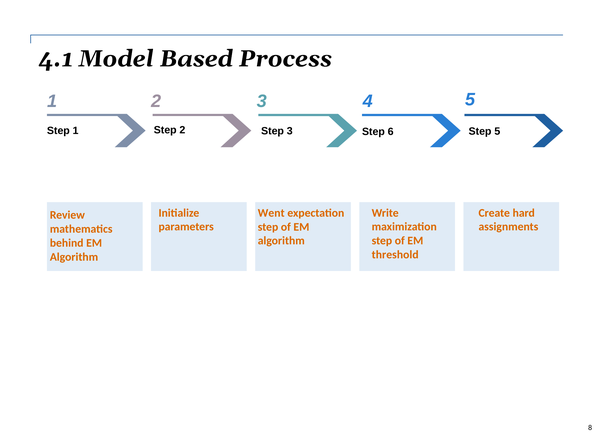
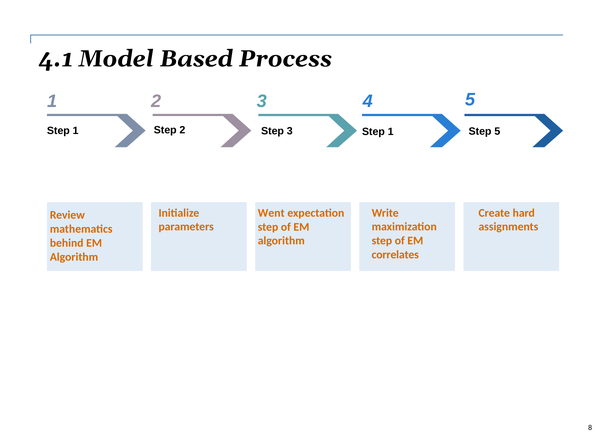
6 at (391, 132): 6 -> 1
threshold: threshold -> correlates
